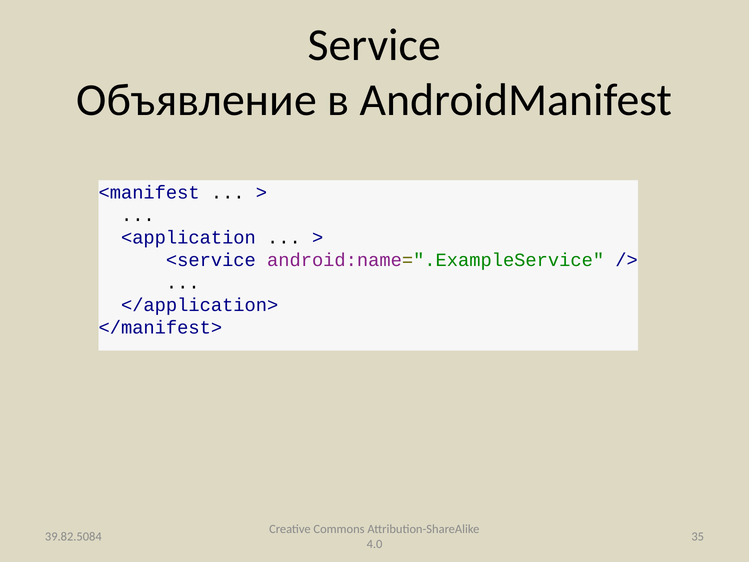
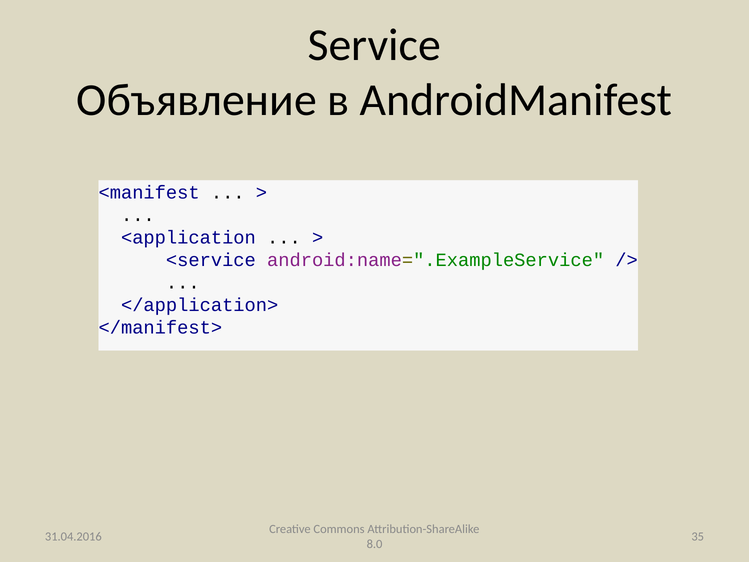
39.82.5084: 39.82.5084 -> 31.04.2016
4.0: 4.0 -> 8.0
